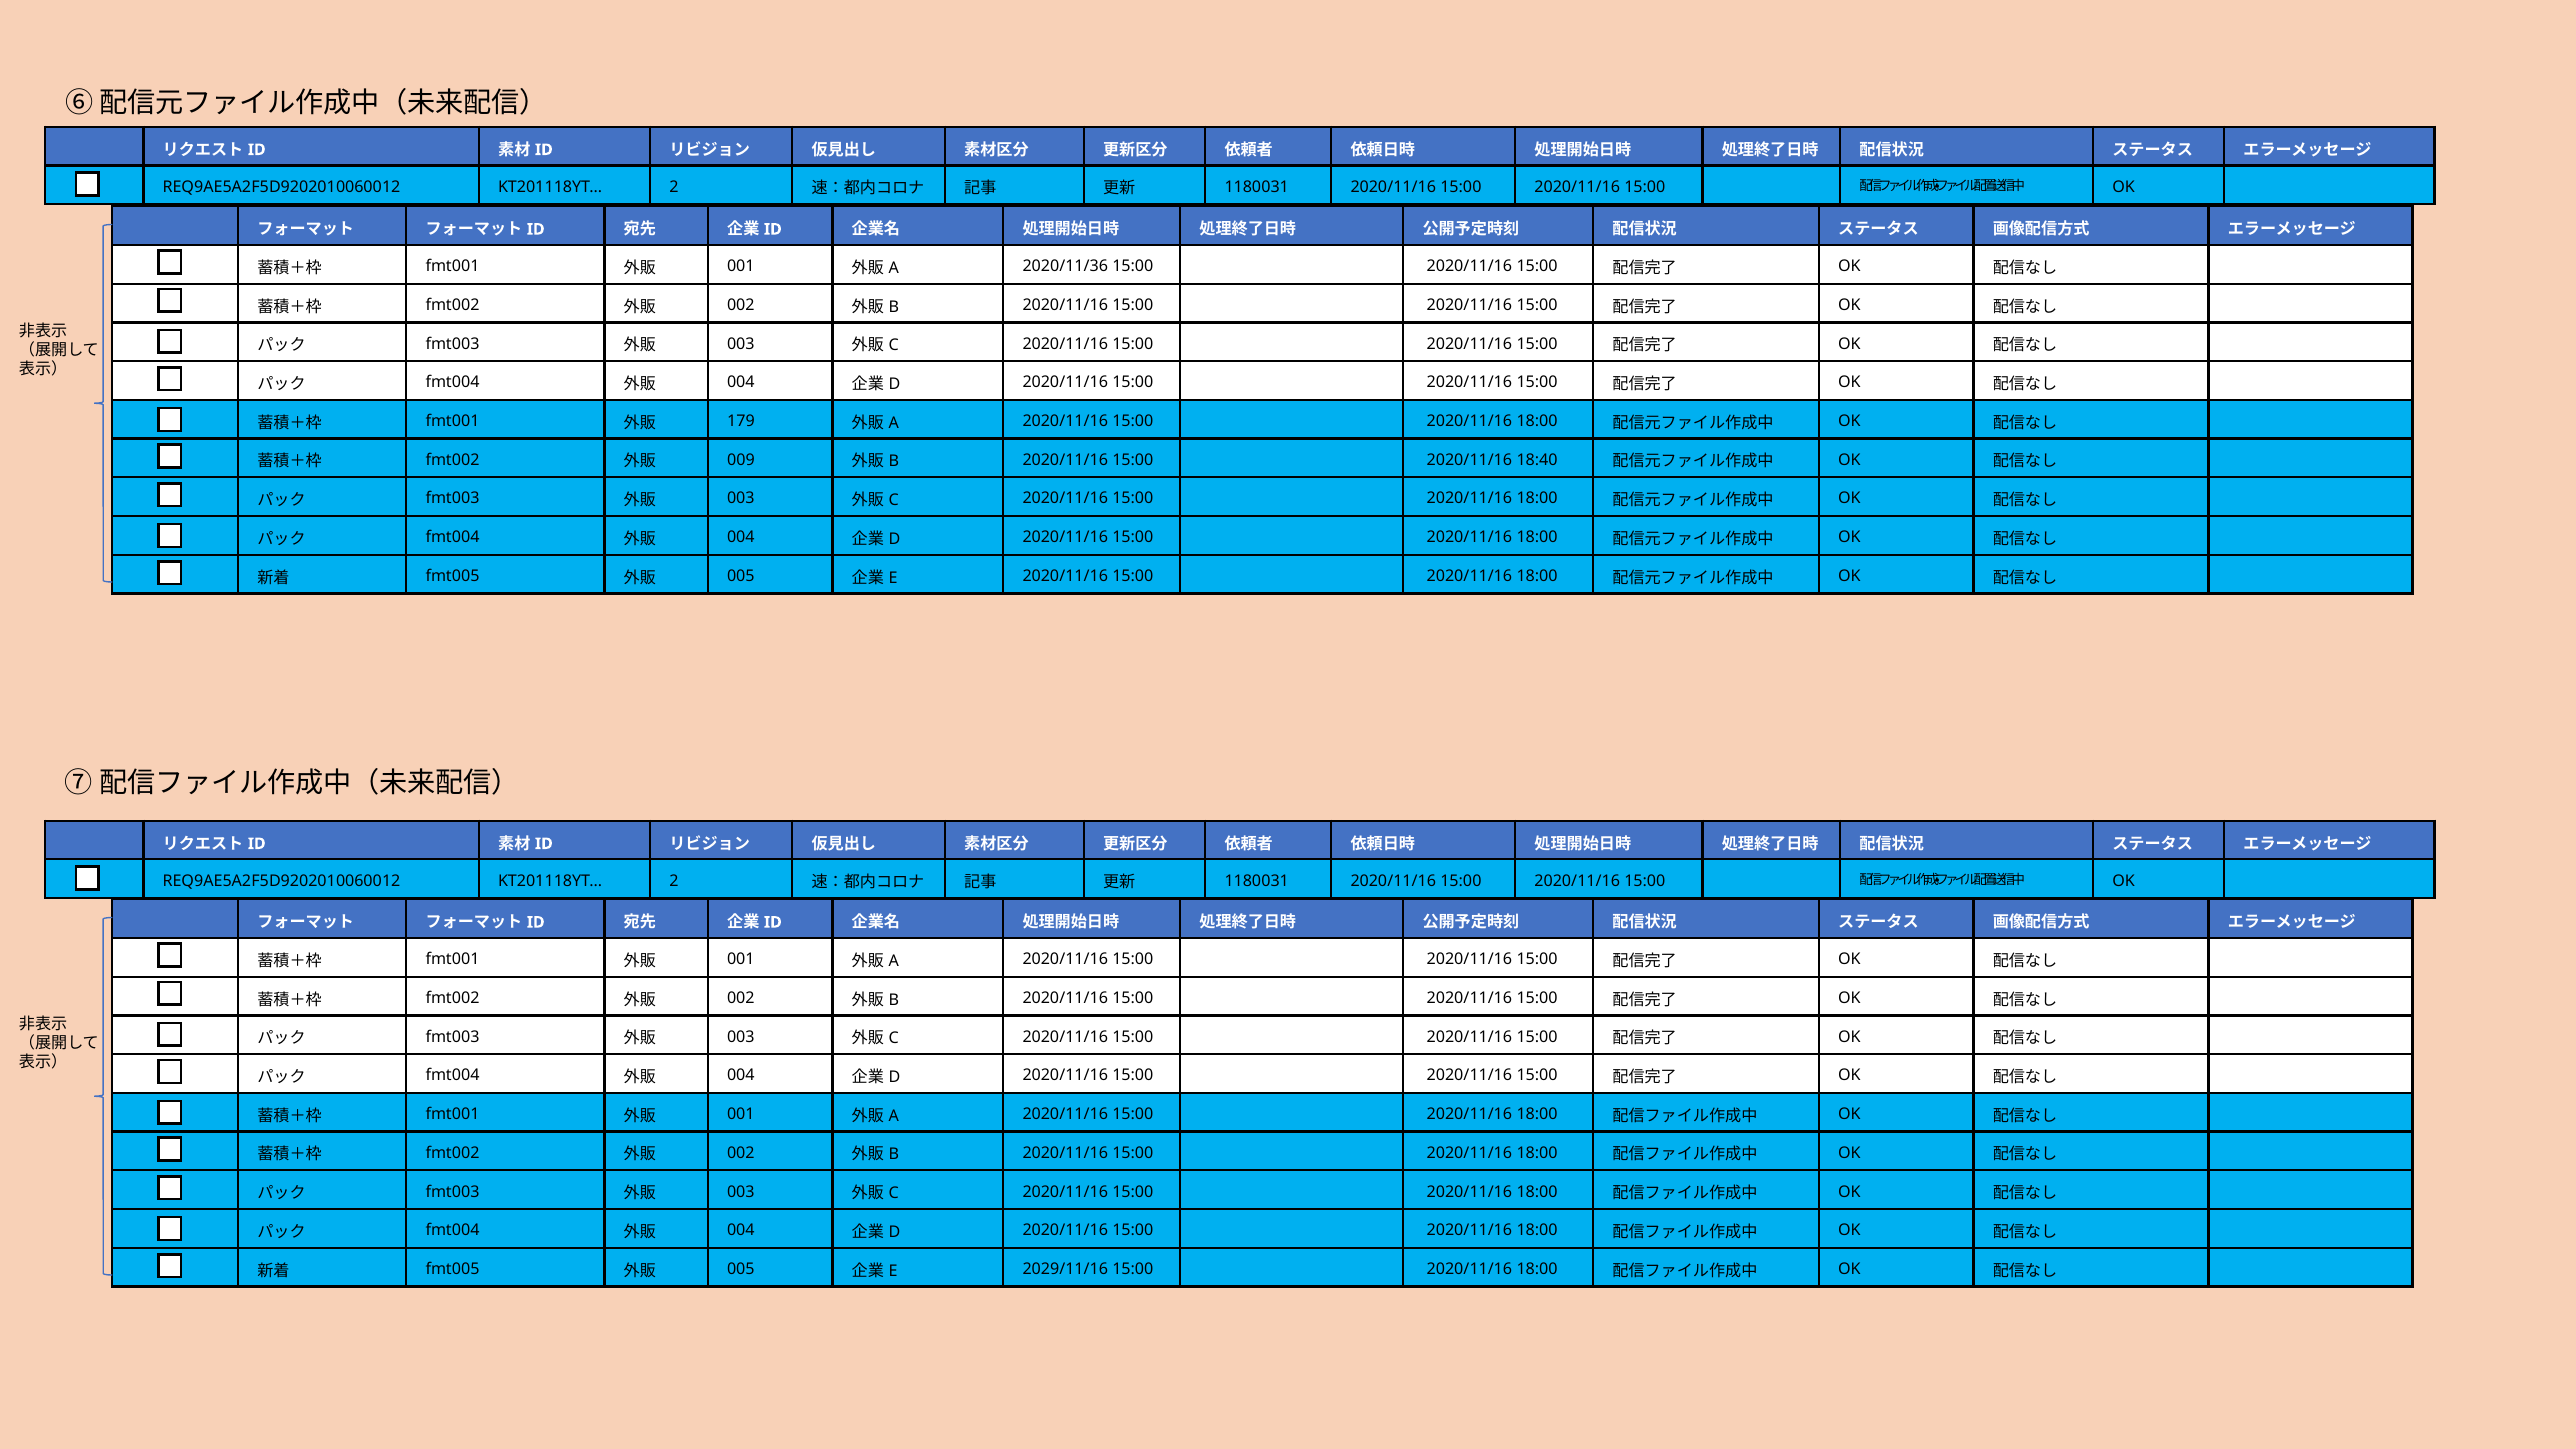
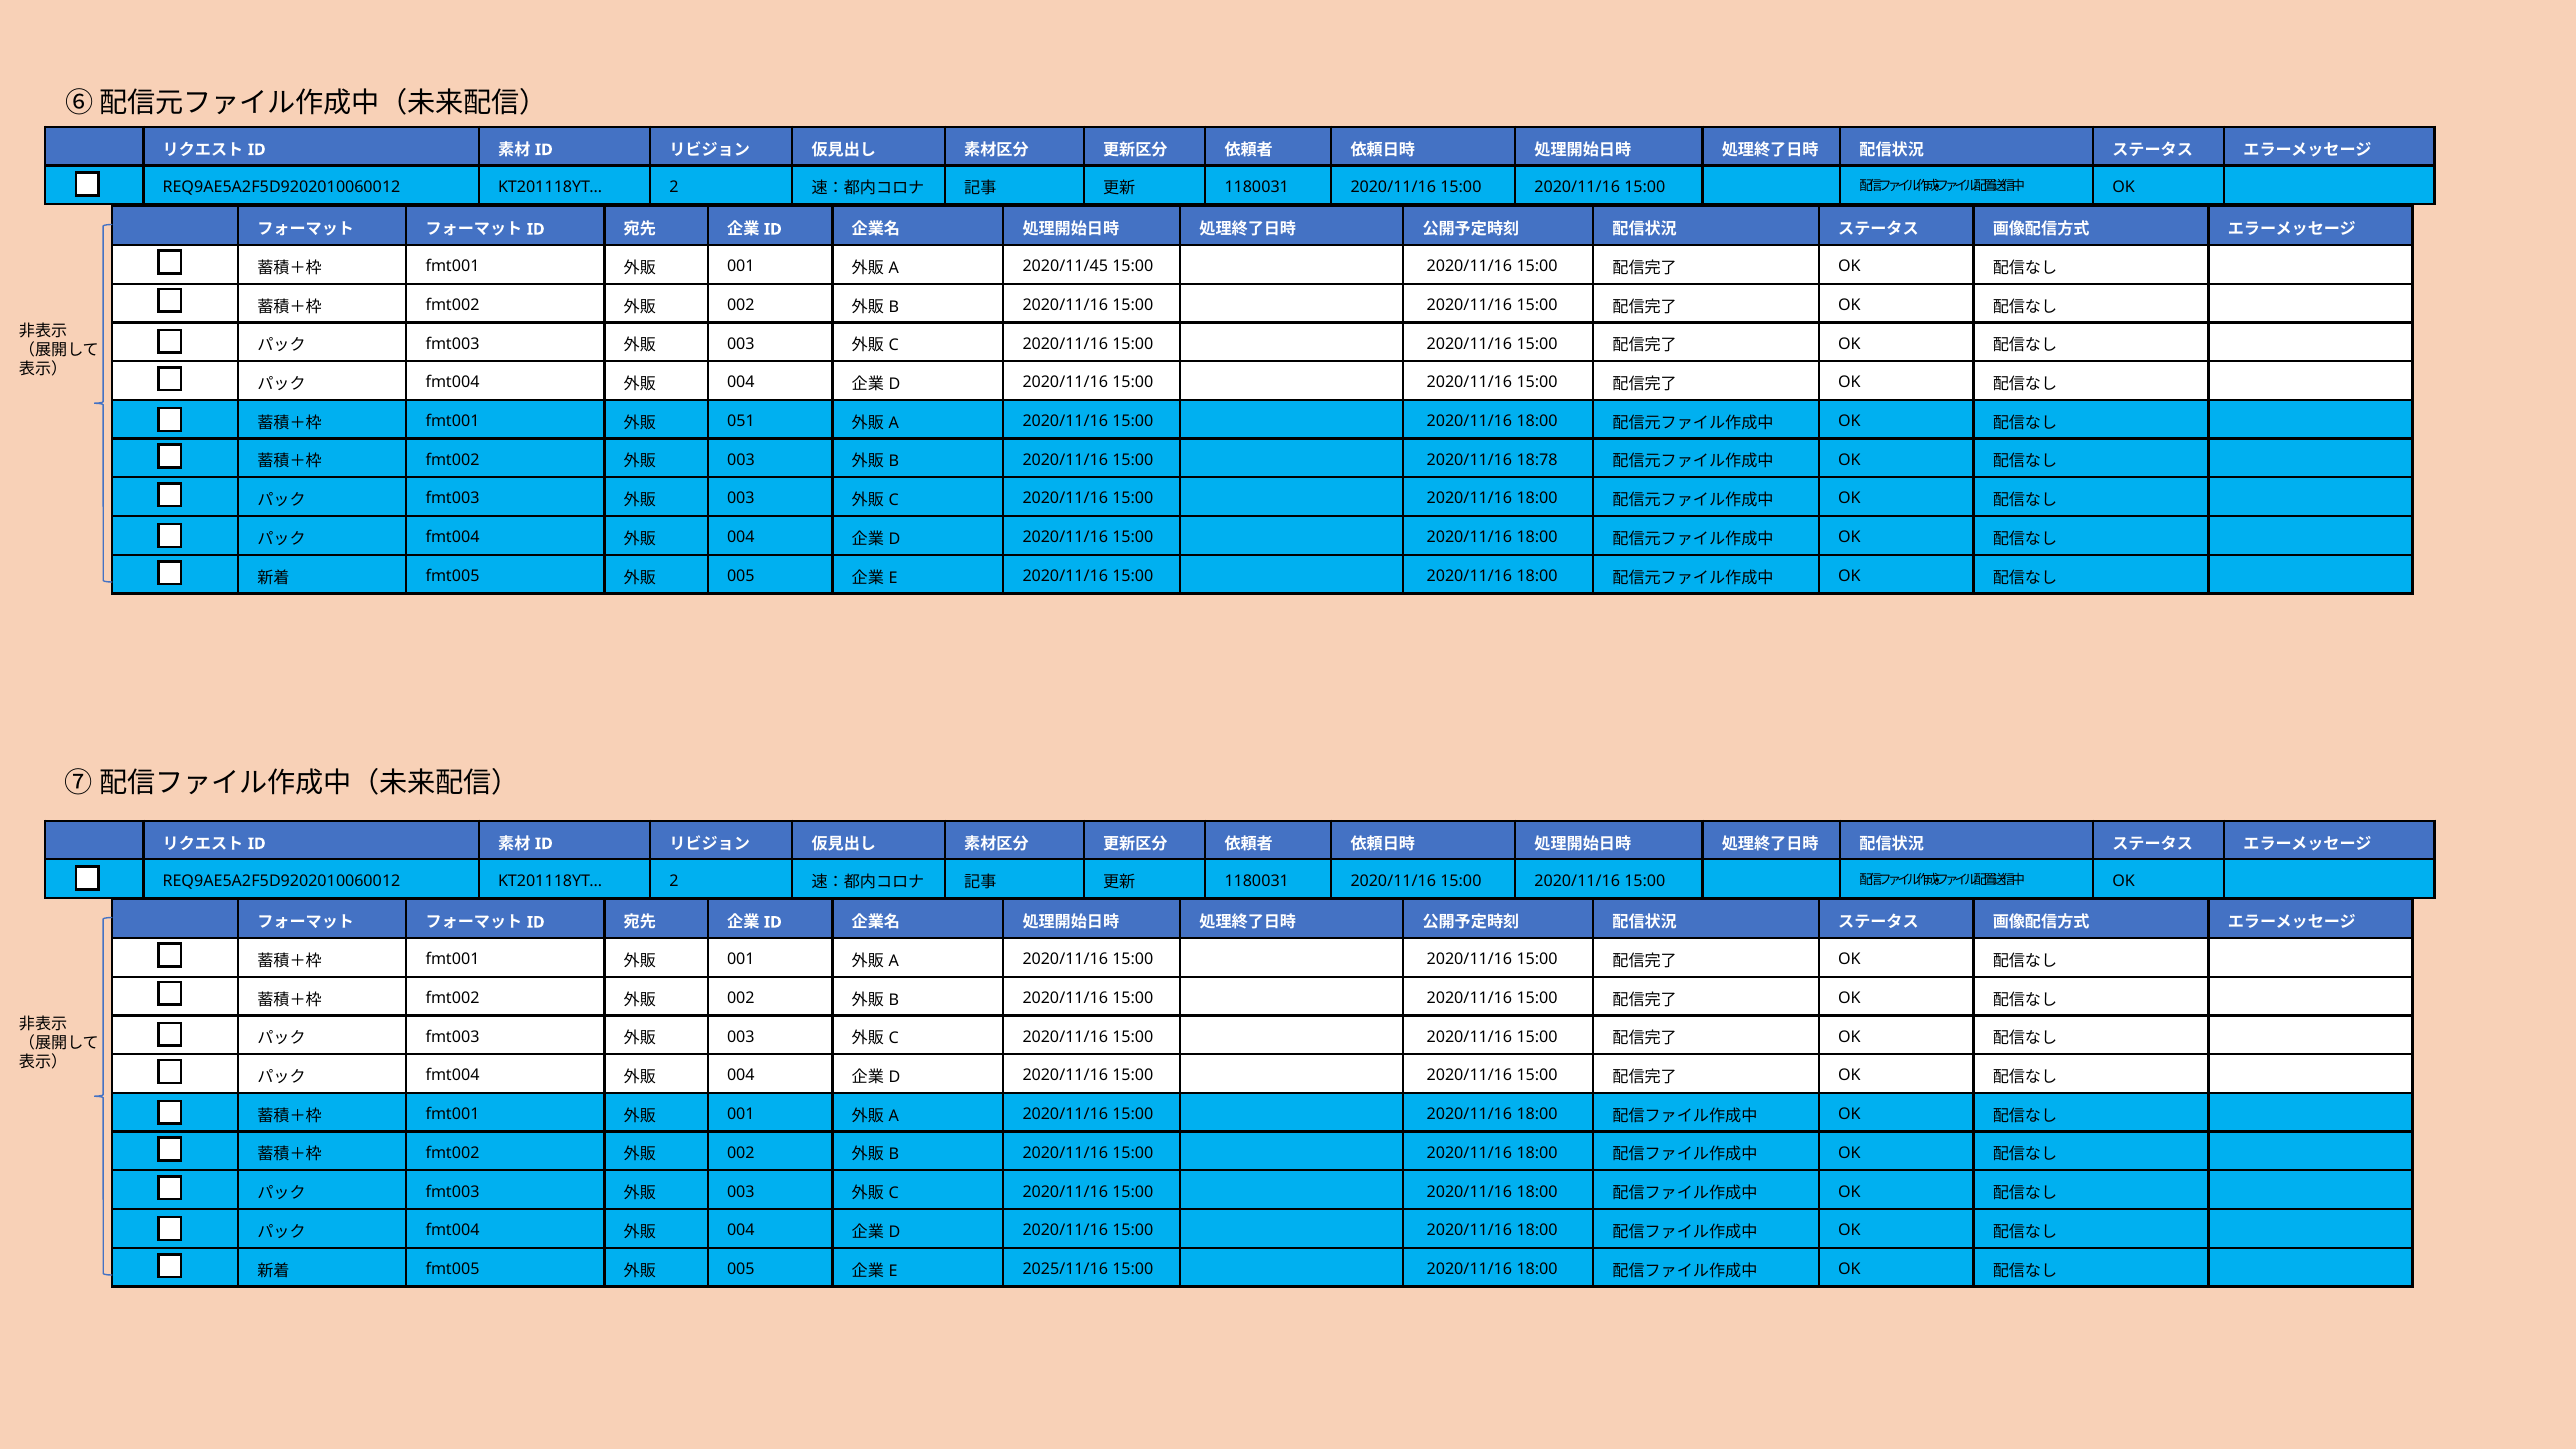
2020/11/36: 2020/11/36 -> 2020/11/45
179: 179 -> 051
009 at (741, 460): 009 -> 003
18:40: 18:40 -> 18:78
2029/11/16: 2029/11/16 -> 2025/11/16
